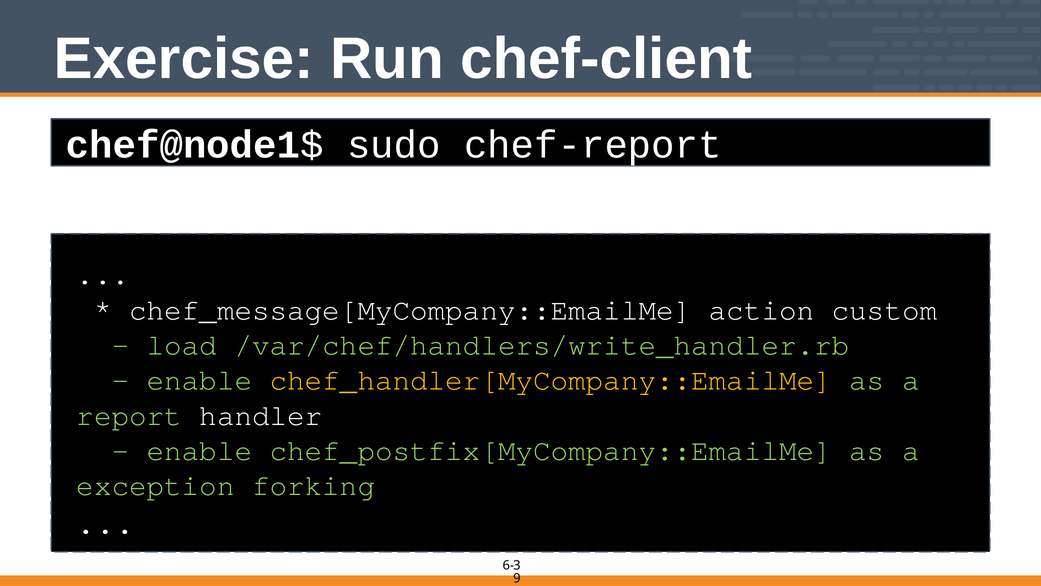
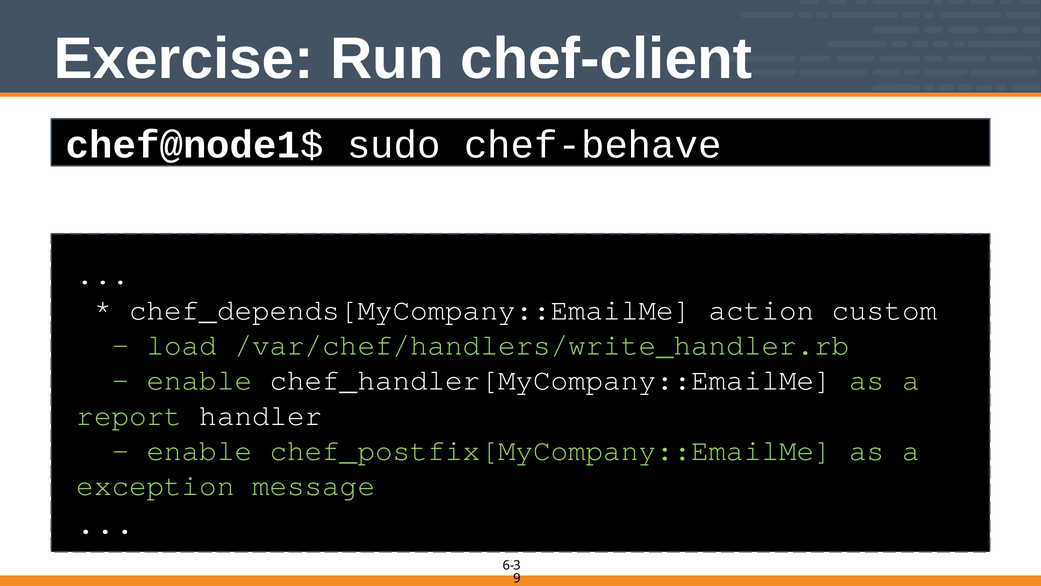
chef-report: chef-report -> chef-behave
chef_message[MyCompany::EmailMe: chef_message[MyCompany::EmailMe -> chef_depends[MyCompany::EmailMe
chef_handler[MyCompany::EmailMe colour: yellow -> white
forking: forking -> message
